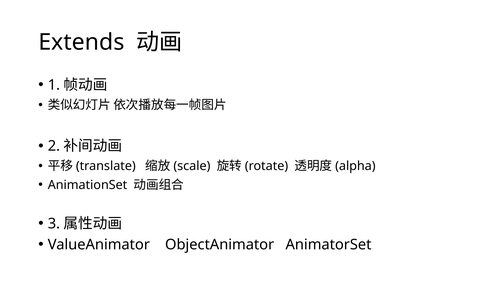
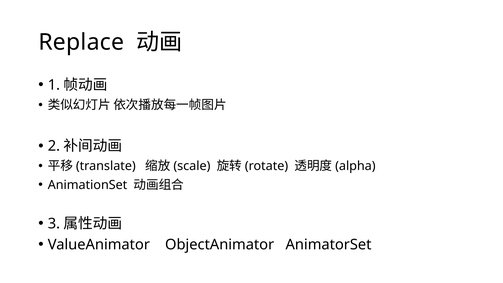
Extends: Extends -> Replace
